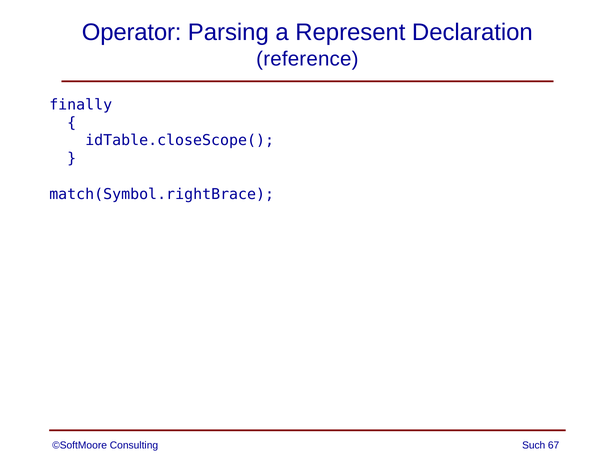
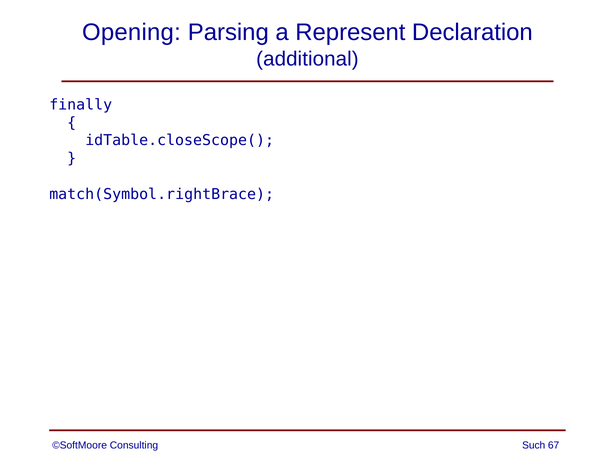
Operator: Operator -> Opening
reference: reference -> additional
